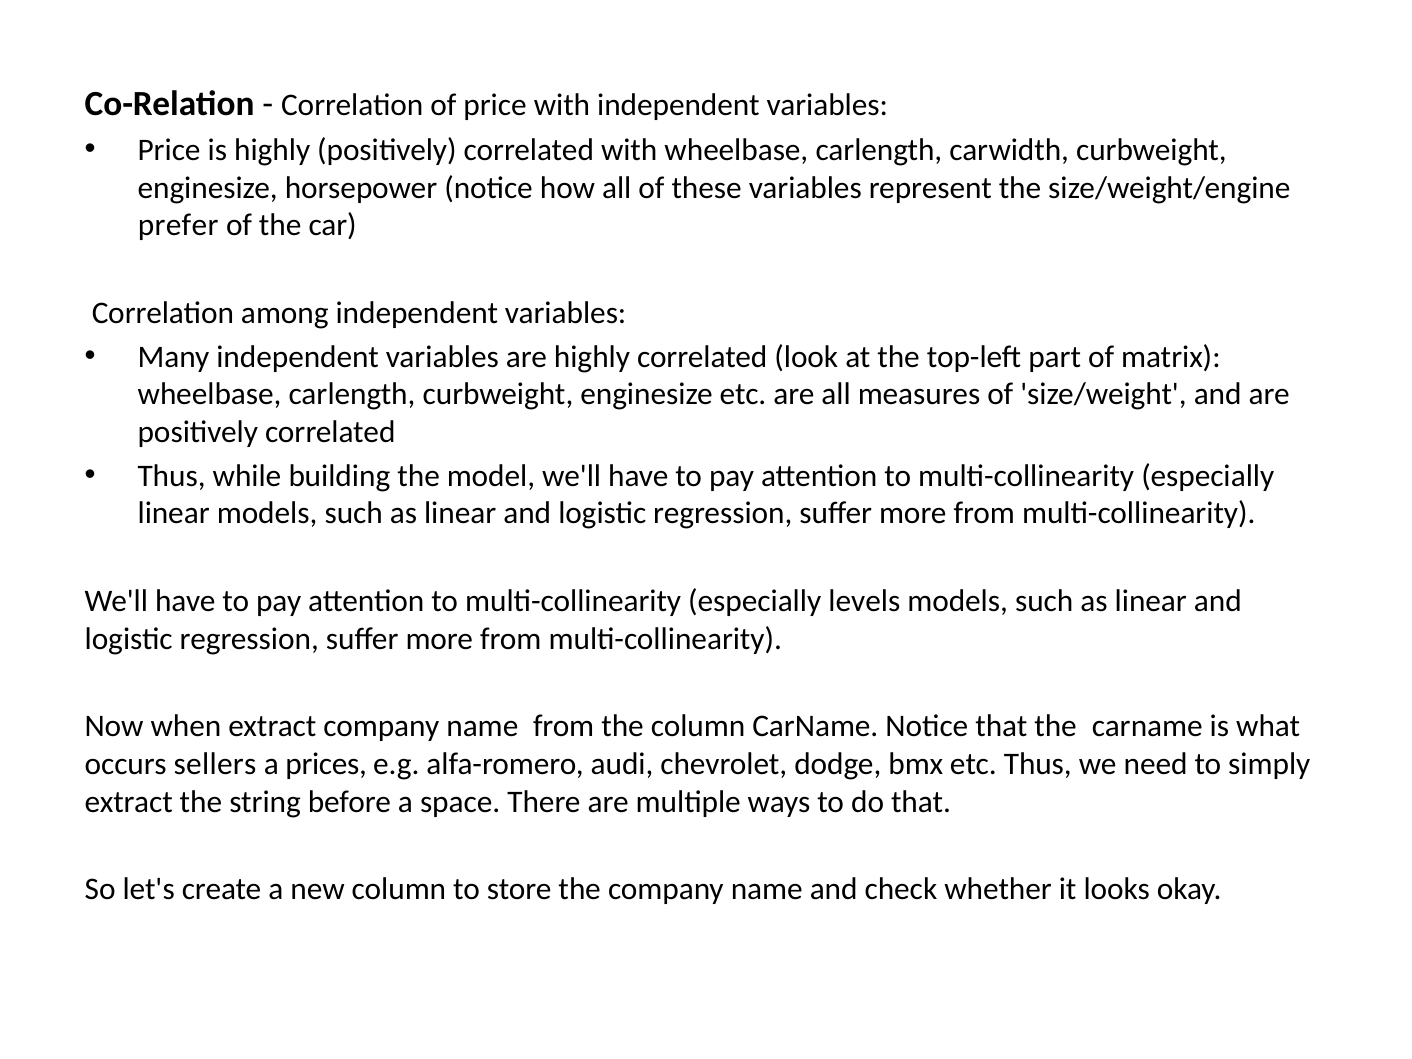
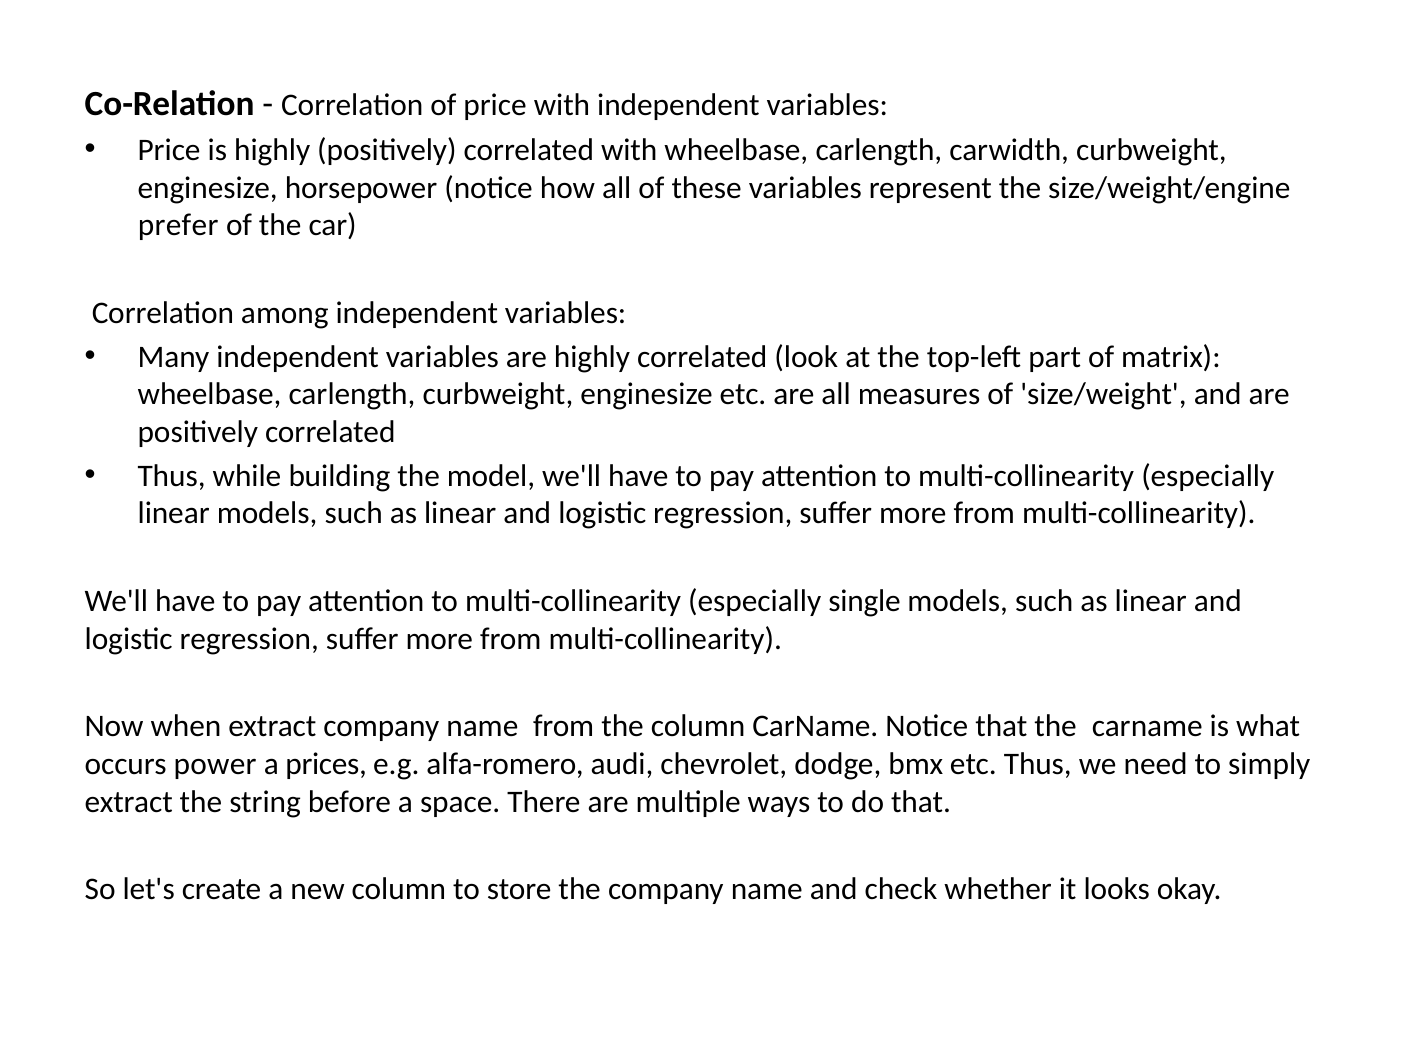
levels: levels -> single
sellers: sellers -> power
